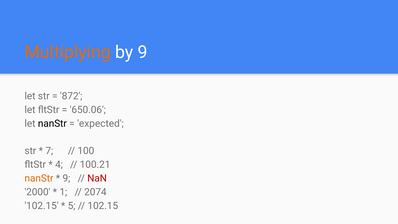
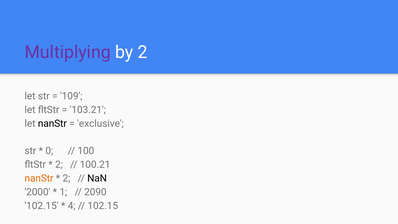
Multiplying colour: orange -> purple
by 9: 9 -> 2
872: 872 -> 109
650.06: 650.06 -> 103.21
expected: expected -> exclusive
7: 7 -> 0
4 at (59, 165): 4 -> 2
9 at (66, 178): 9 -> 2
NaN colour: red -> black
2074: 2074 -> 2090
5: 5 -> 4
